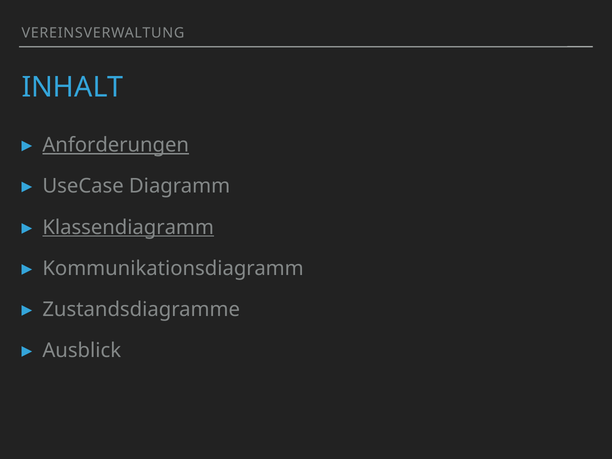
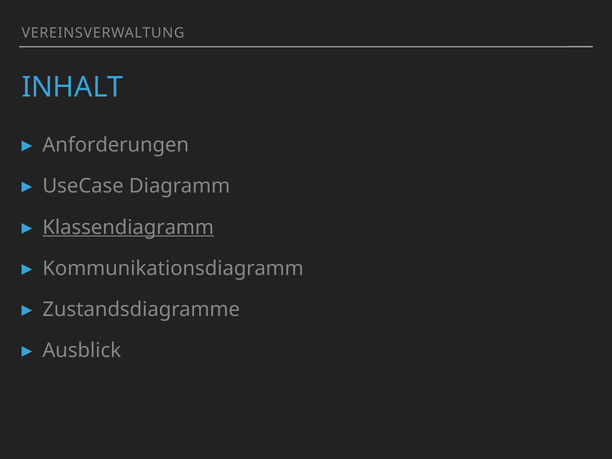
Anforderungen underline: present -> none
